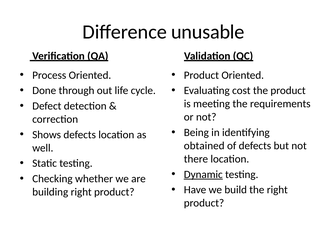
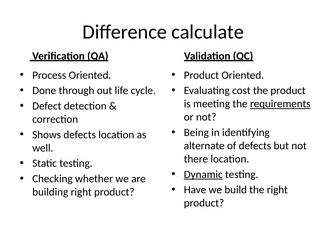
unusable: unusable -> calculate
requirements underline: none -> present
obtained: obtained -> alternate
